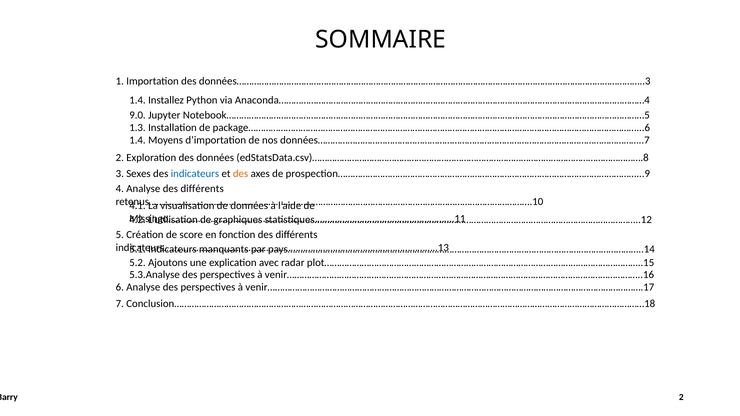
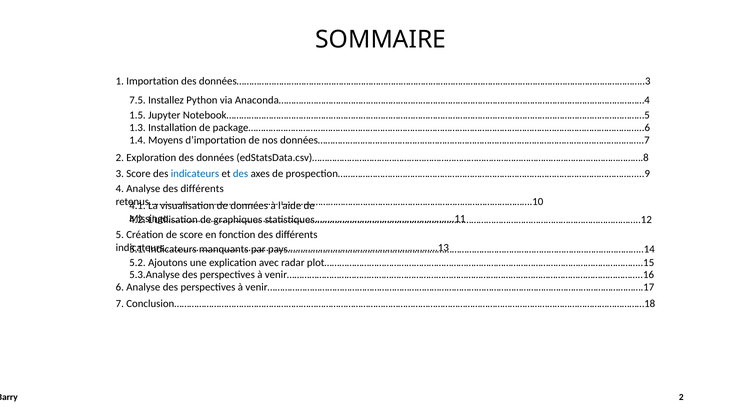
1.4 at (138, 100): 1.4 -> 7.5
9.0: 9.0 -> 1.5
3 Sexes: Sexes -> Score
des at (241, 174) colour: orange -> blue
